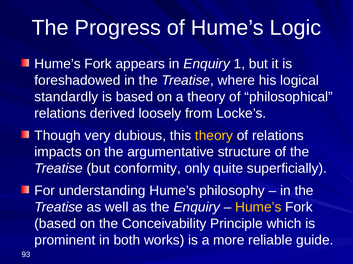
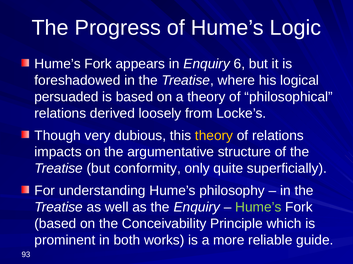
1: 1 -> 6
standardly: standardly -> persuaded
Hume’s at (258, 208) colour: yellow -> light green
